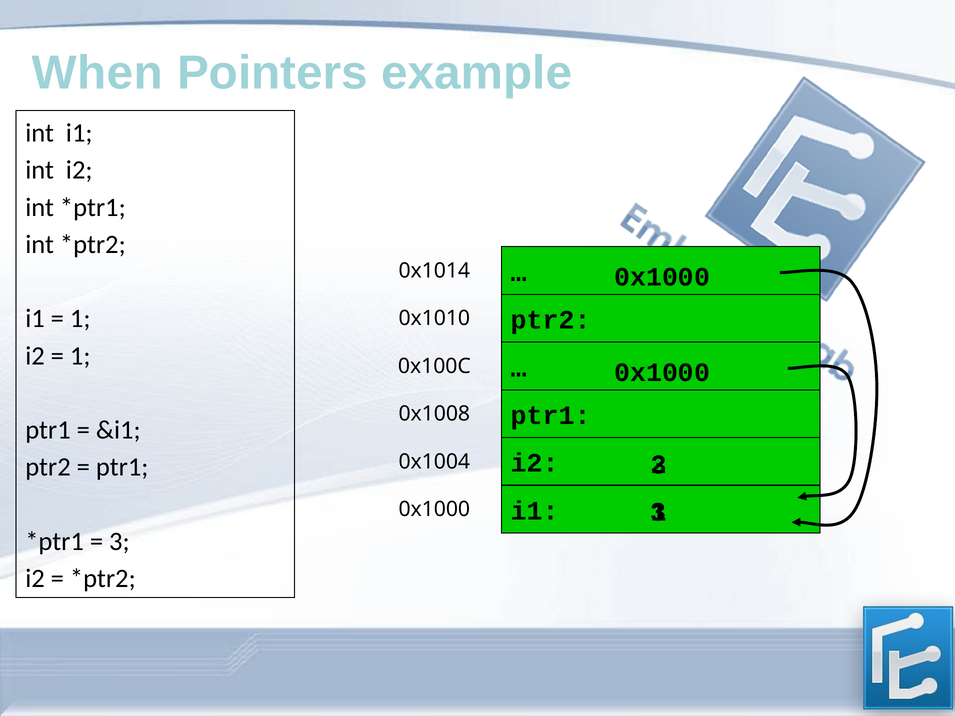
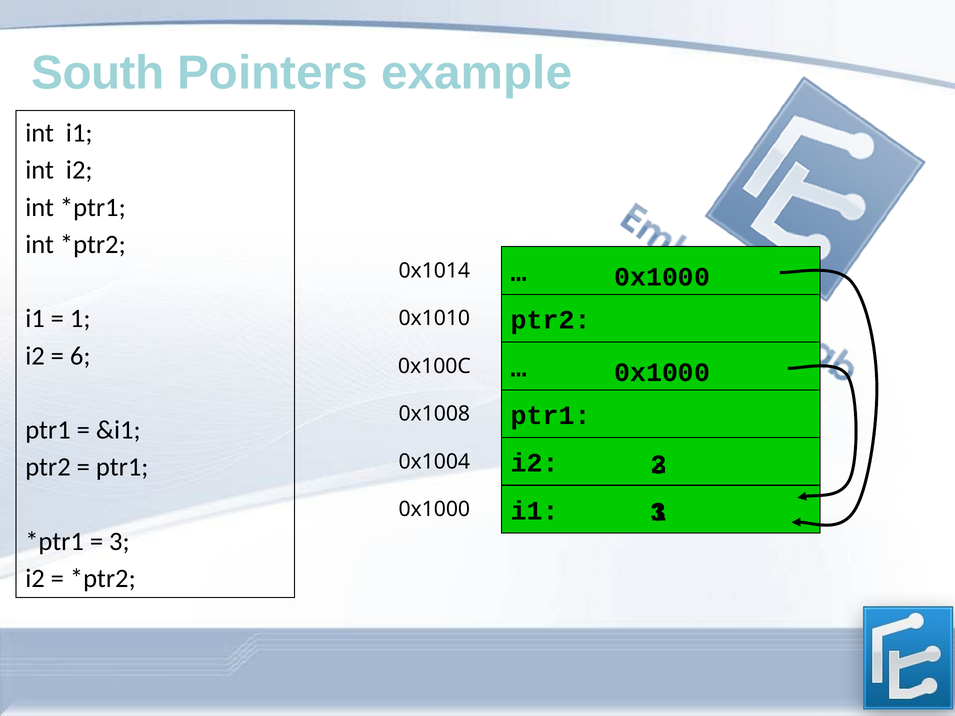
When: When -> South
1 at (80, 356): 1 -> 6
